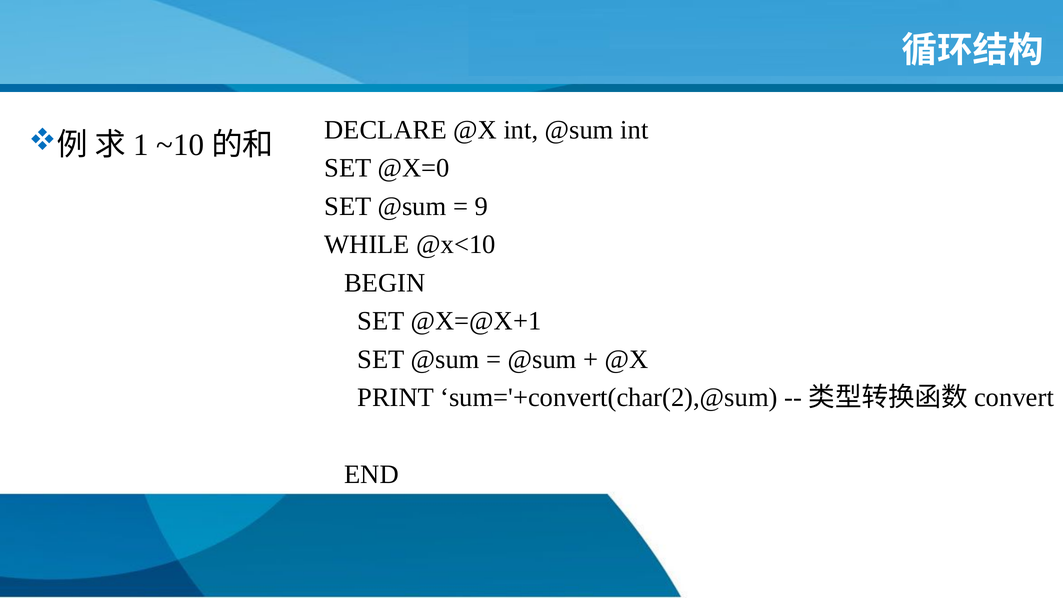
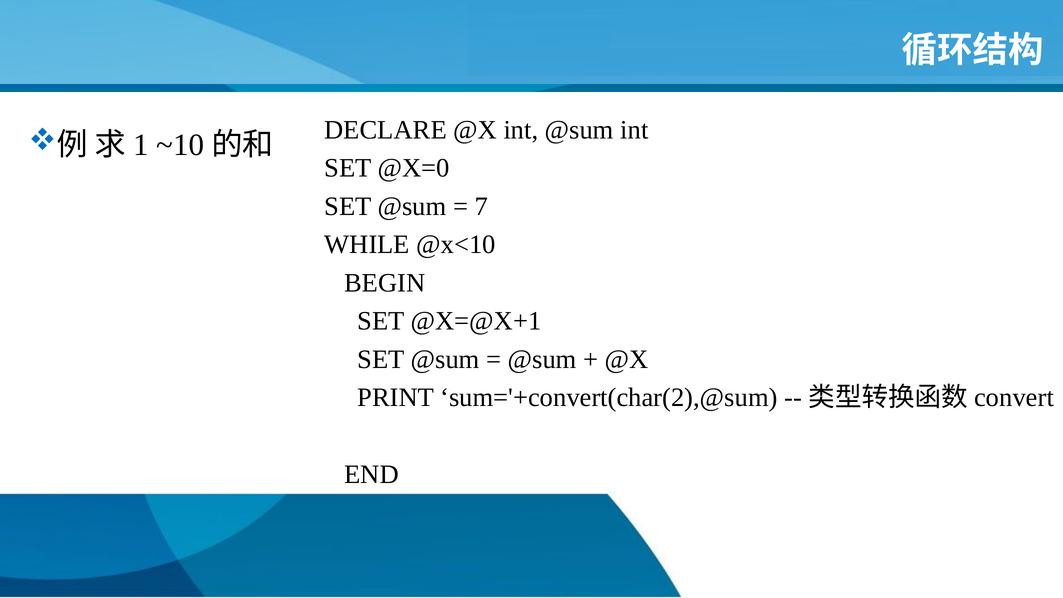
9: 9 -> 7
